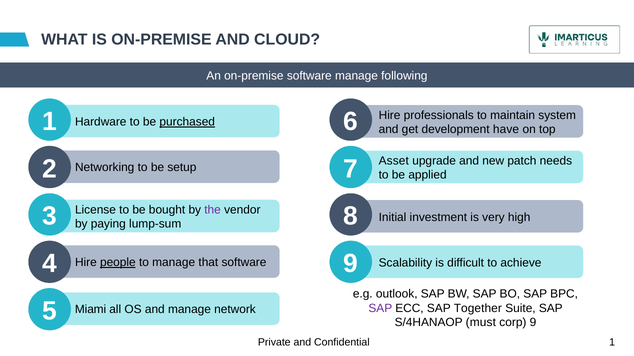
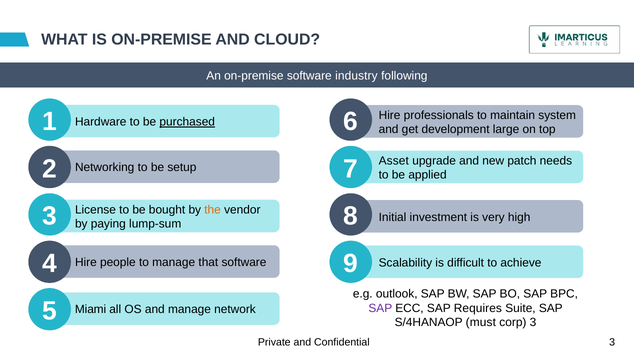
software manage: manage -> industry
have: have -> large
the colour: purple -> orange
people underline: present -> none
Together: Together -> Requires
corp 9: 9 -> 3
1 at (612, 343): 1 -> 3
